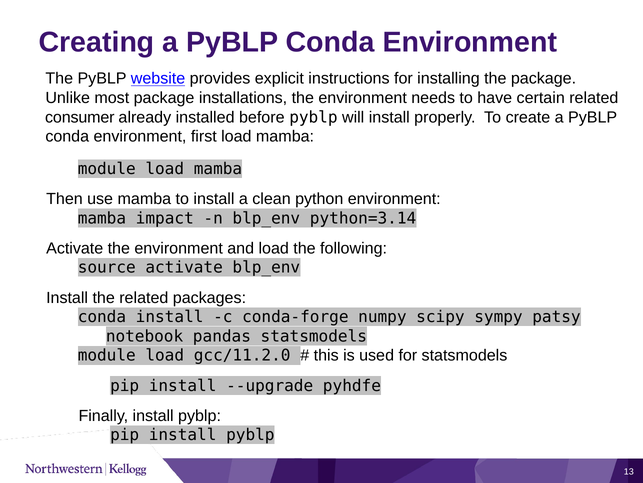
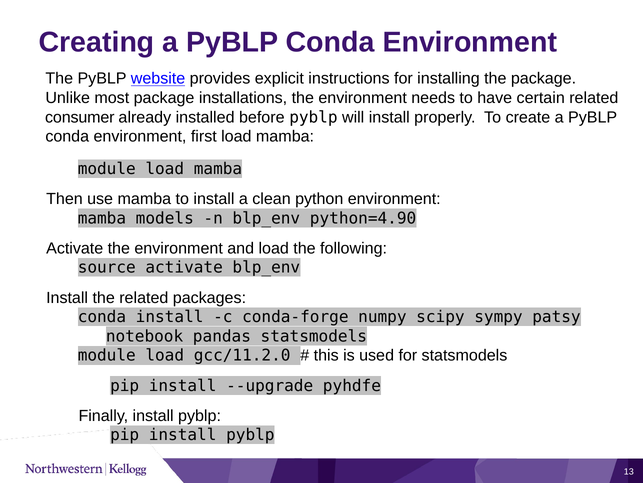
impact: impact -> models
python=3.14: python=3.14 -> python=4.90
